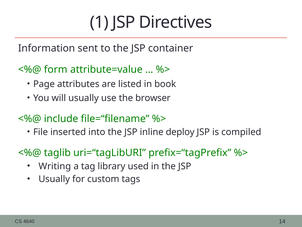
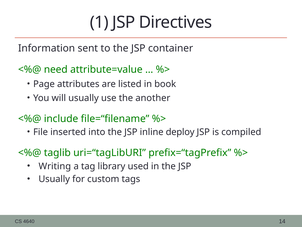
form: form -> need
browser: browser -> another
